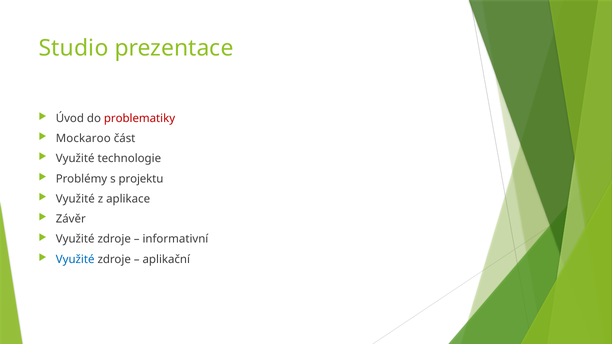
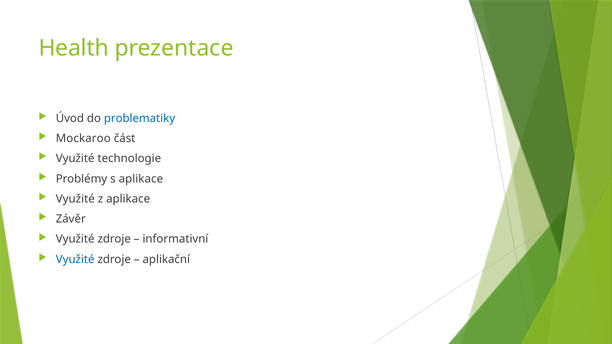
Studio: Studio -> Health
problematiky colour: red -> blue
s projektu: projektu -> aplikace
